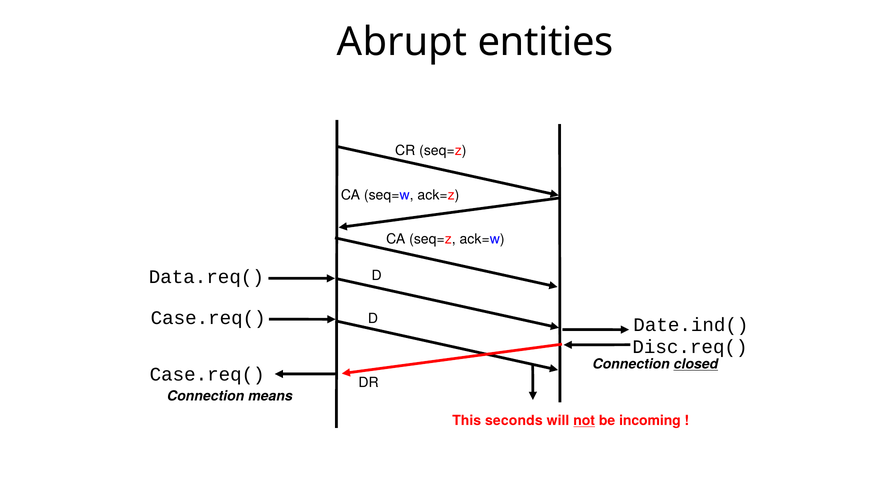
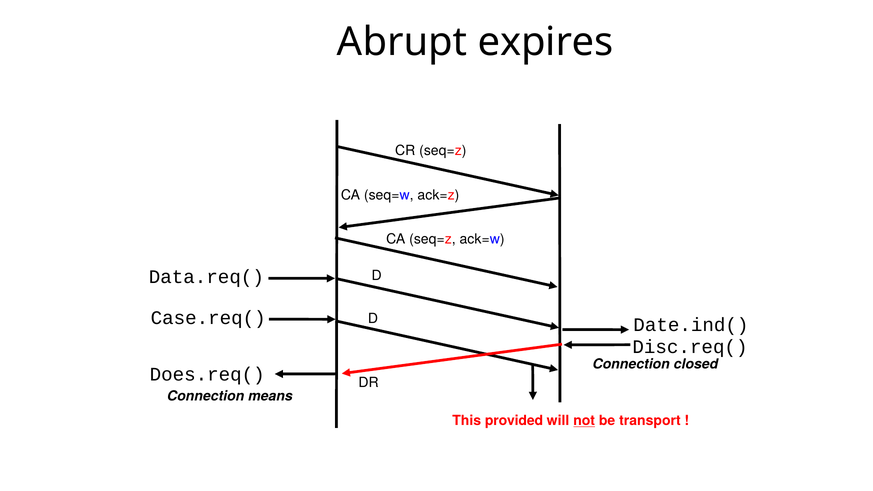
entities: entities -> expires
closed underline: present -> none
Case.req( at (207, 374): Case.req( -> Does.req(
seconds: seconds -> provided
incoming: incoming -> transport
